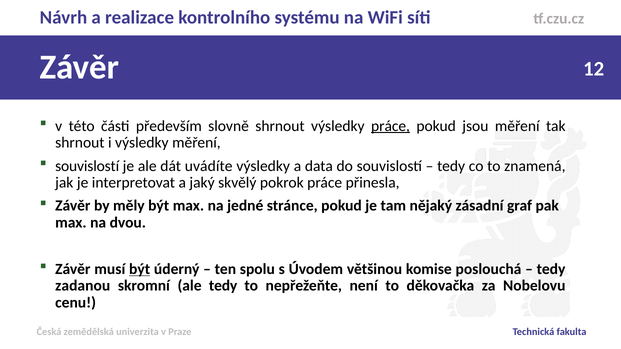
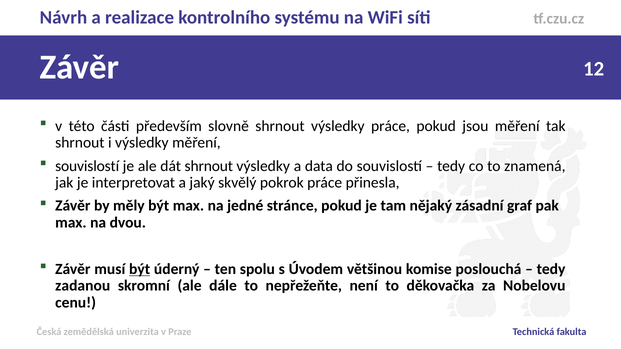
práce at (391, 126) underline: present -> none
dát uvádíte: uvádíte -> shrnout
ale tedy: tedy -> dále
